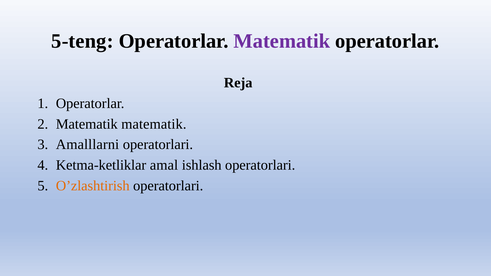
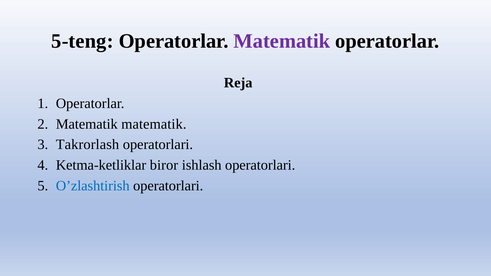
Amalllarni: Amalllarni -> Takrorlash
amal: amal -> biror
O’zlashtirish colour: orange -> blue
